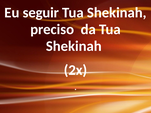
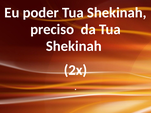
seguir: seguir -> poder
